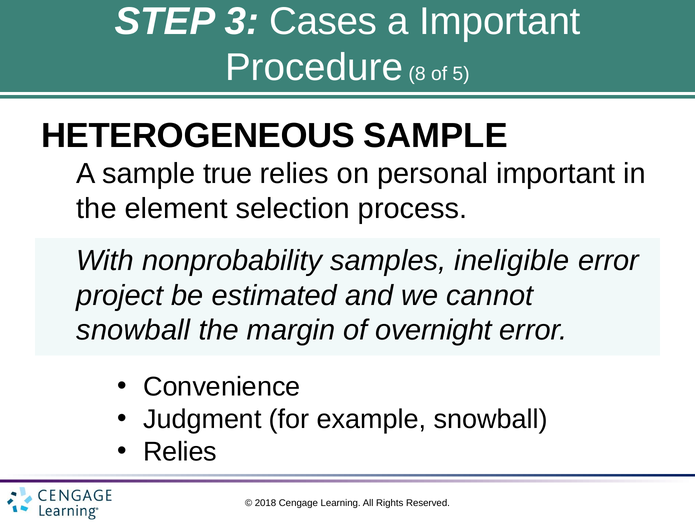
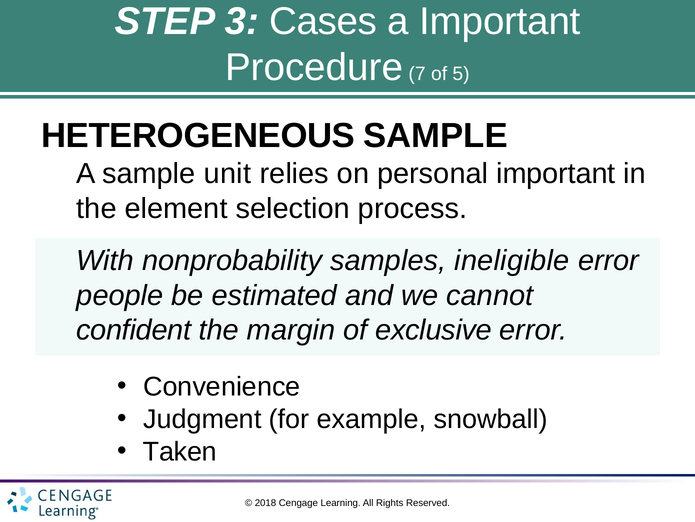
8: 8 -> 7
true: true -> unit
project: project -> people
snowball at (133, 330): snowball -> confident
overnight: overnight -> exclusive
Relies at (180, 451): Relies -> Taken
